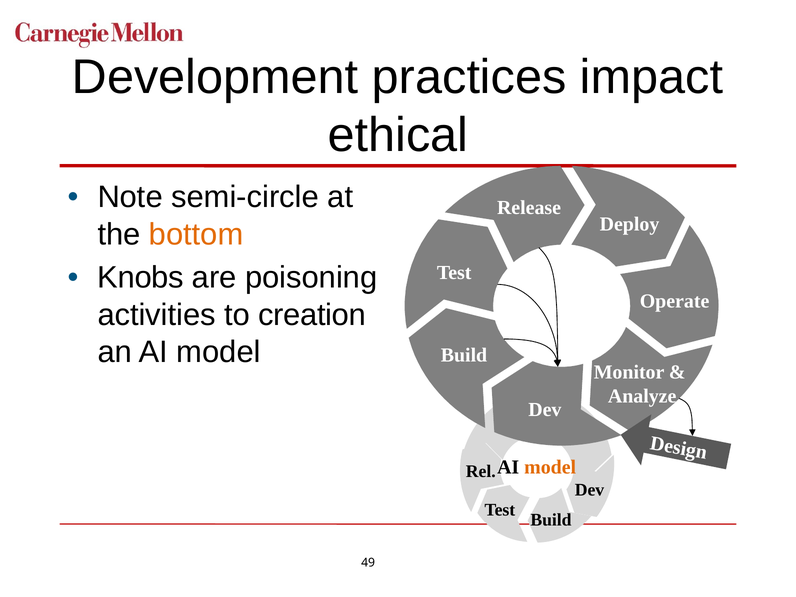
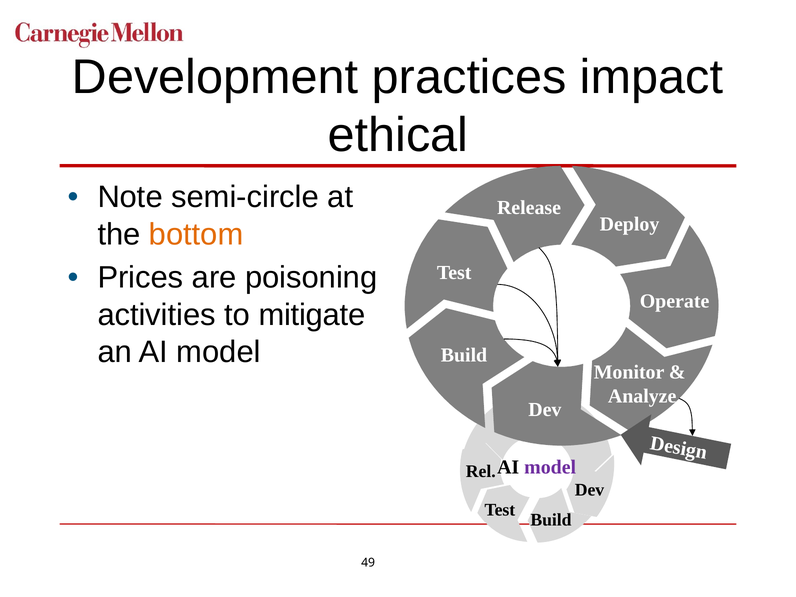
Knobs: Knobs -> Prices
creation: creation -> mitigate
model at (550, 467) colour: orange -> purple
